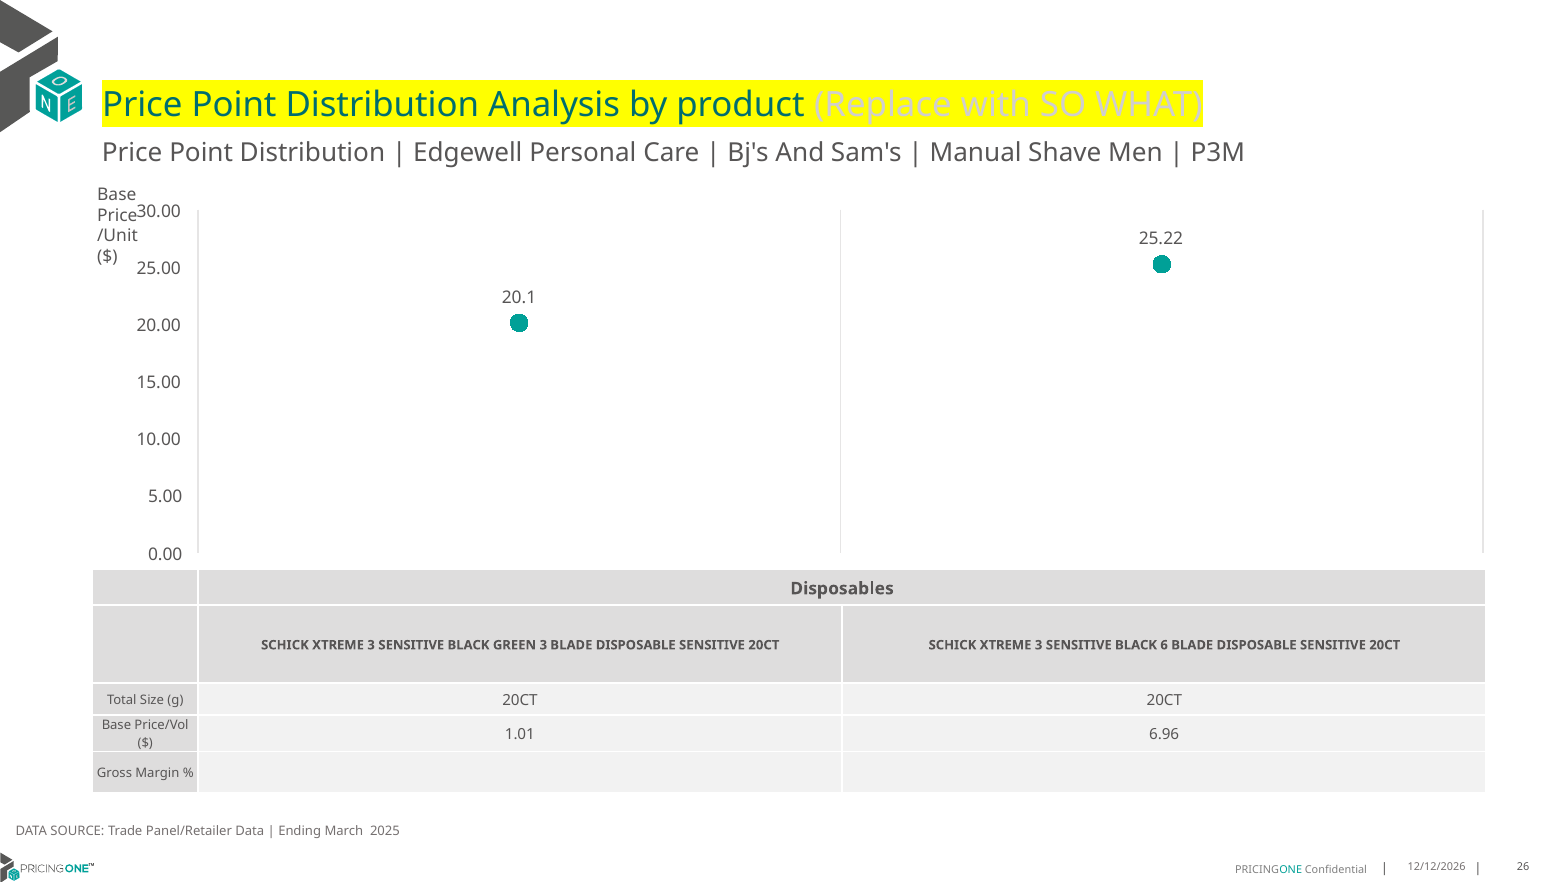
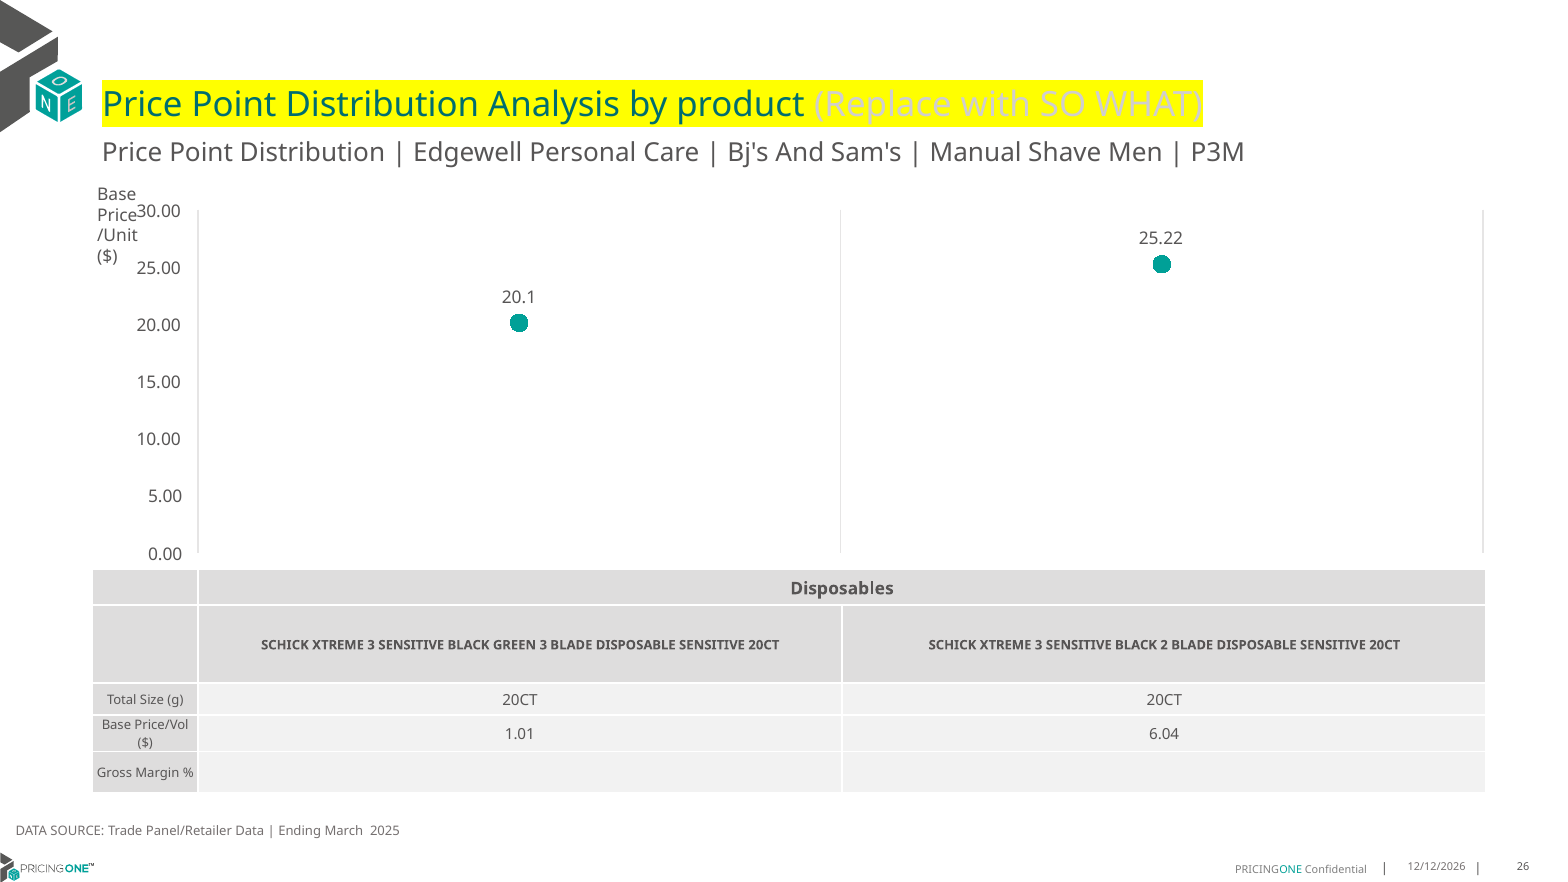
6: 6 -> 2
6.96: 6.96 -> 6.04
